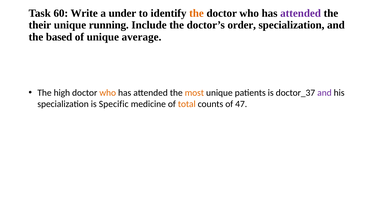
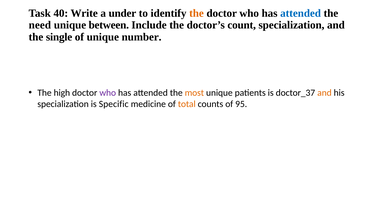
60: 60 -> 40
attended at (301, 13) colour: purple -> blue
their: their -> need
running: running -> between
order: order -> count
based: based -> single
average: average -> number
who at (108, 92) colour: orange -> purple
and at (324, 92) colour: purple -> orange
47: 47 -> 95
